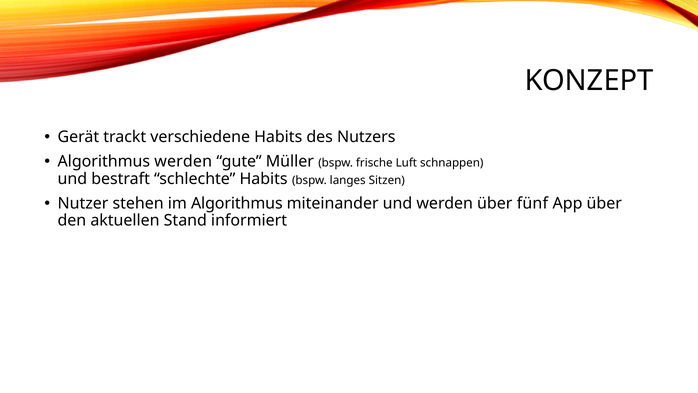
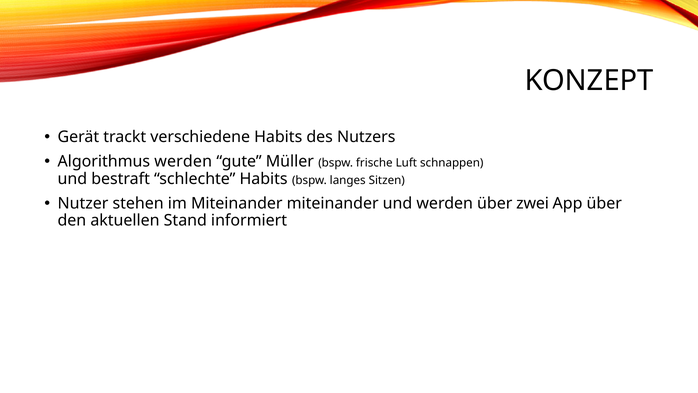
im Algorithmus: Algorithmus -> Miteinander
fünf: fünf -> zwei
